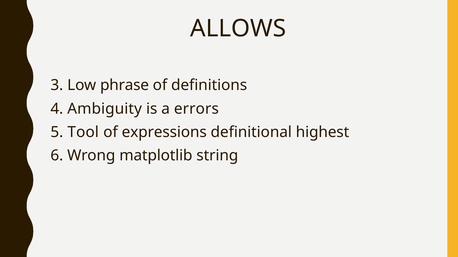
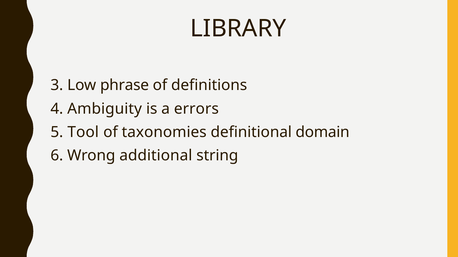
ALLOWS: ALLOWS -> LIBRARY
expressions: expressions -> taxonomies
highest: highest -> domain
matplotlib: matplotlib -> additional
